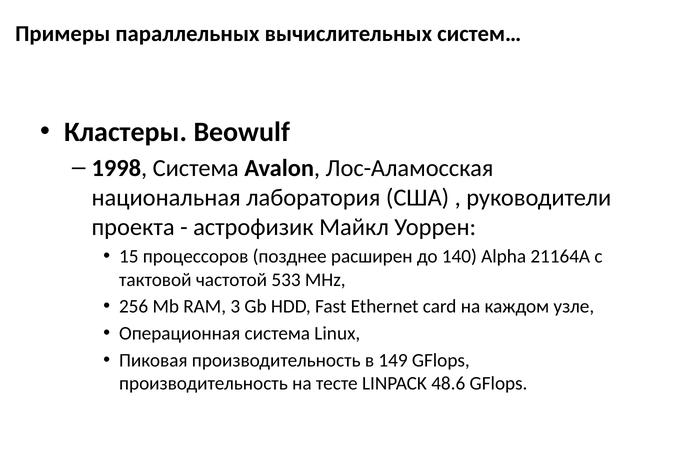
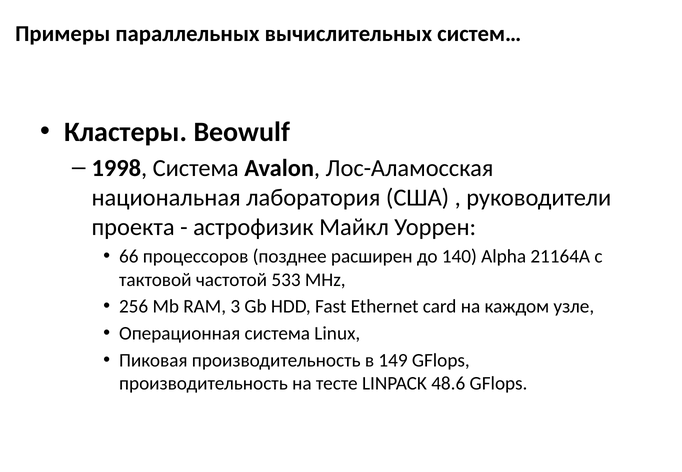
15: 15 -> 66
